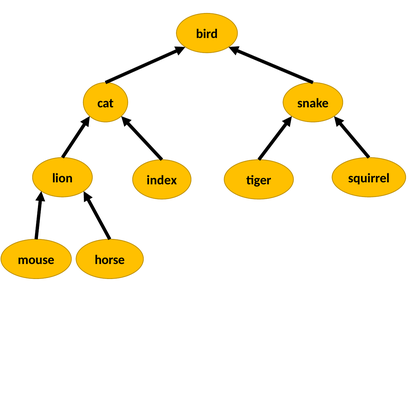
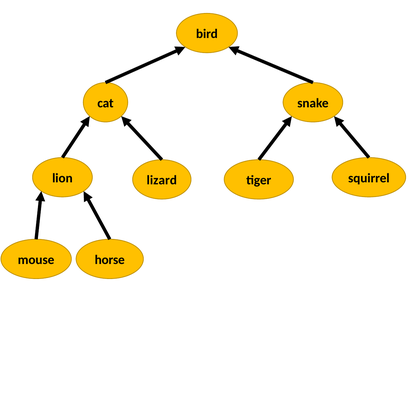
index: index -> lizard
